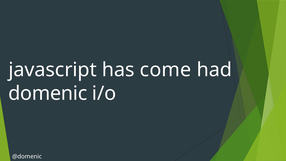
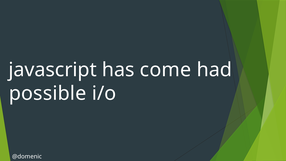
domenic: domenic -> possible
